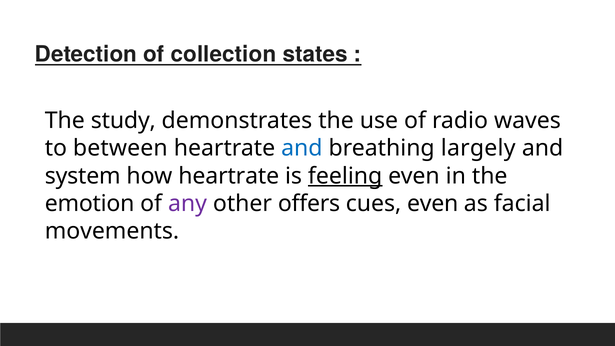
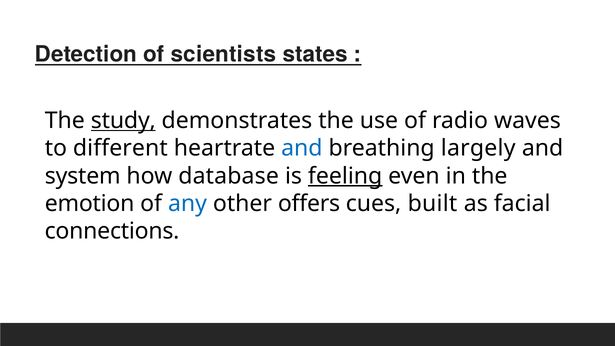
collection: collection -> scientists
study underline: none -> present
between: between -> different
how heartrate: heartrate -> database
any colour: purple -> blue
cues even: even -> built
movements: movements -> connections
